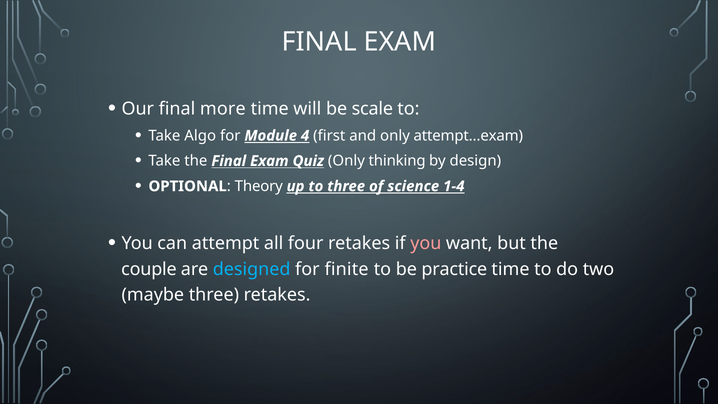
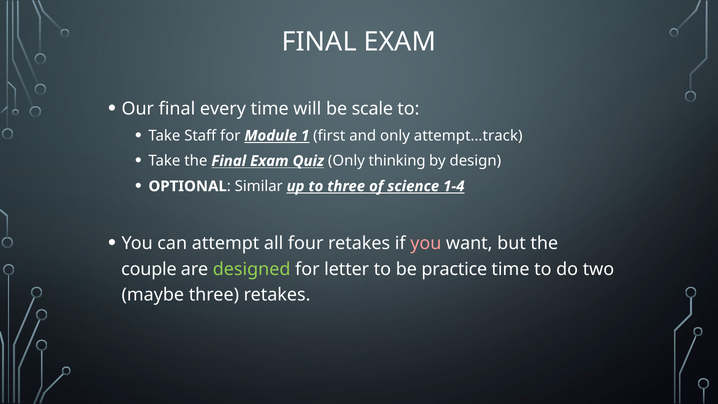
more: more -> every
Algo: Algo -> Staff
4: 4 -> 1
attempt…exam: attempt…exam -> attempt…track
Theory: Theory -> Similar
designed colour: light blue -> light green
finite: finite -> letter
